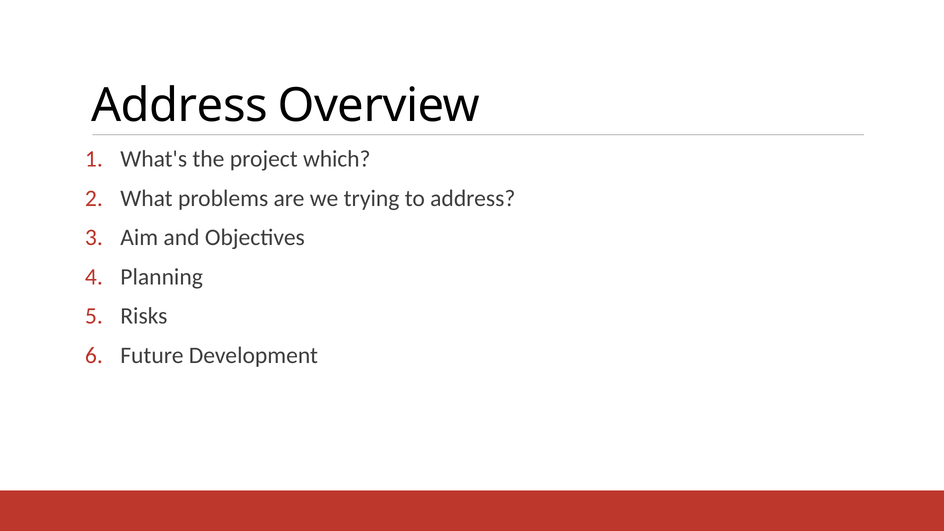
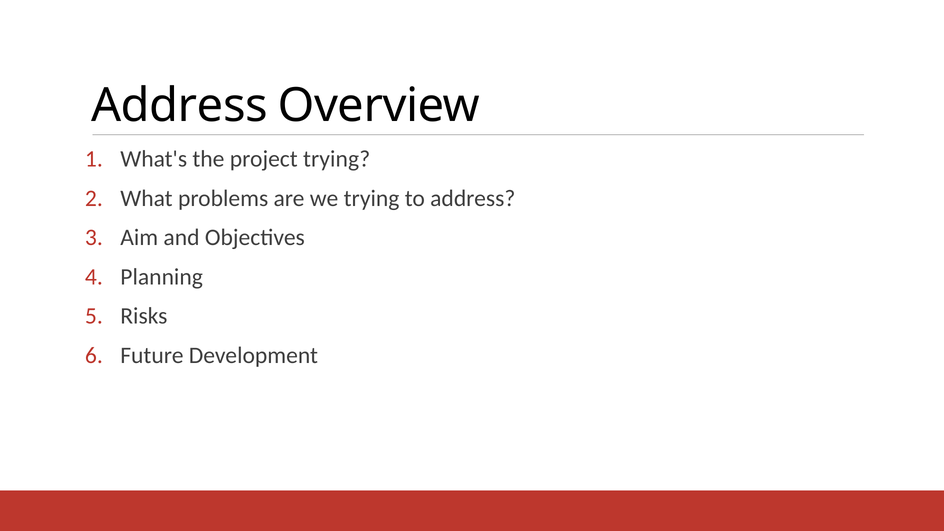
project which: which -> trying
